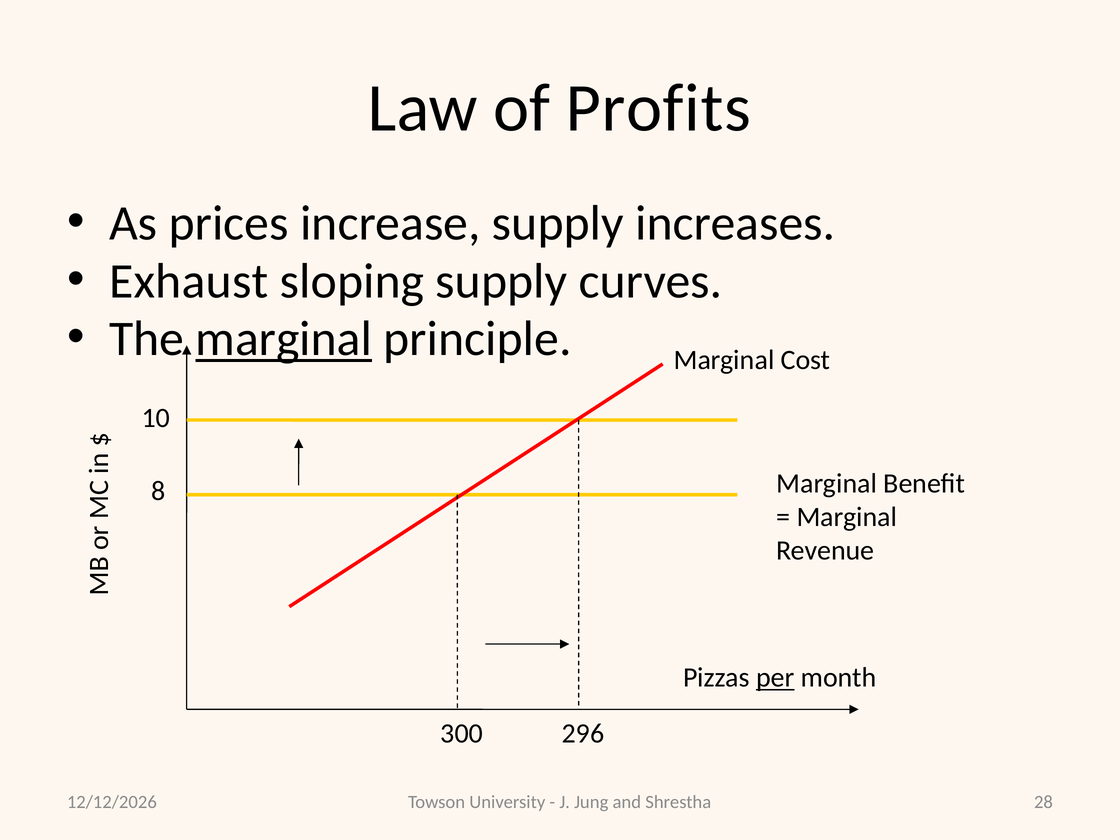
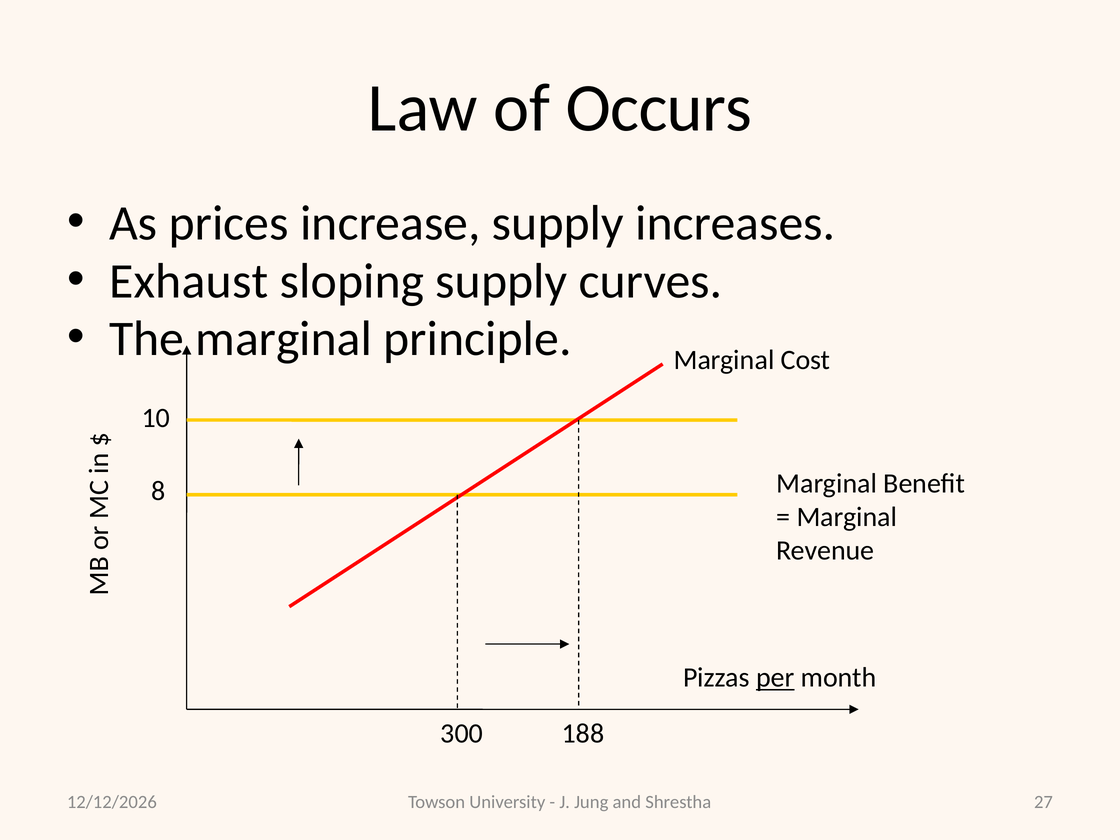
Profits: Profits -> Occurs
marginal at (284, 339) underline: present -> none
296: 296 -> 188
28: 28 -> 27
